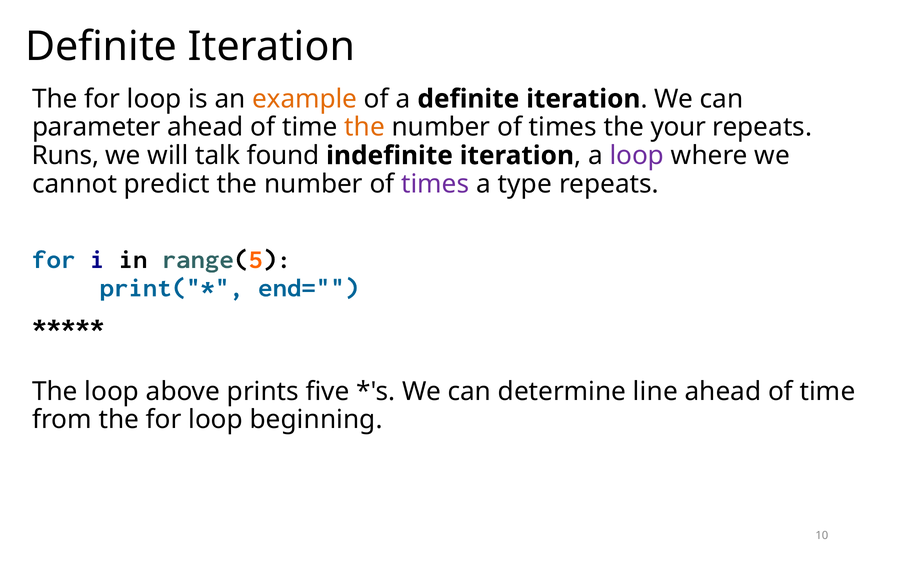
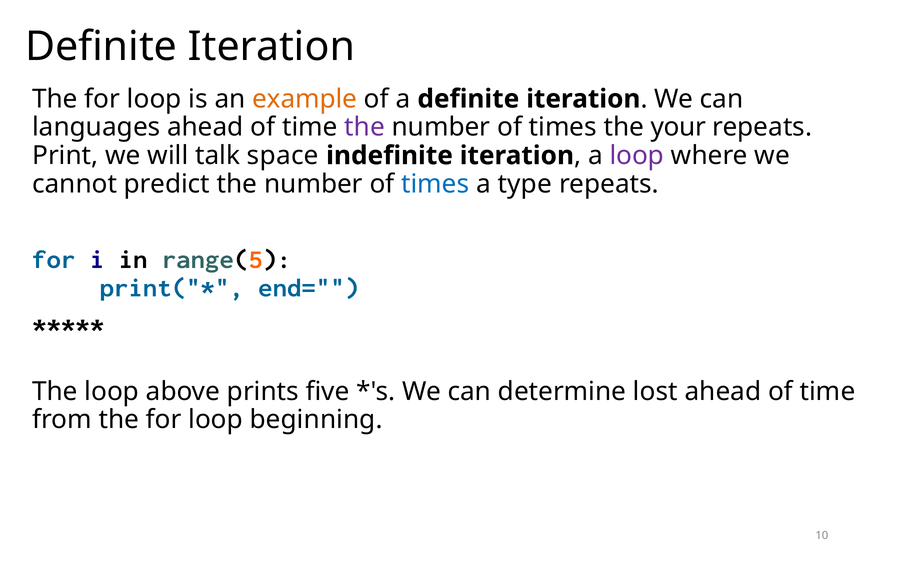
parameter: parameter -> languages
the at (365, 127) colour: orange -> purple
Runs: Runs -> Print
found: found -> space
times at (435, 184) colour: purple -> blue
line: line -> lost
